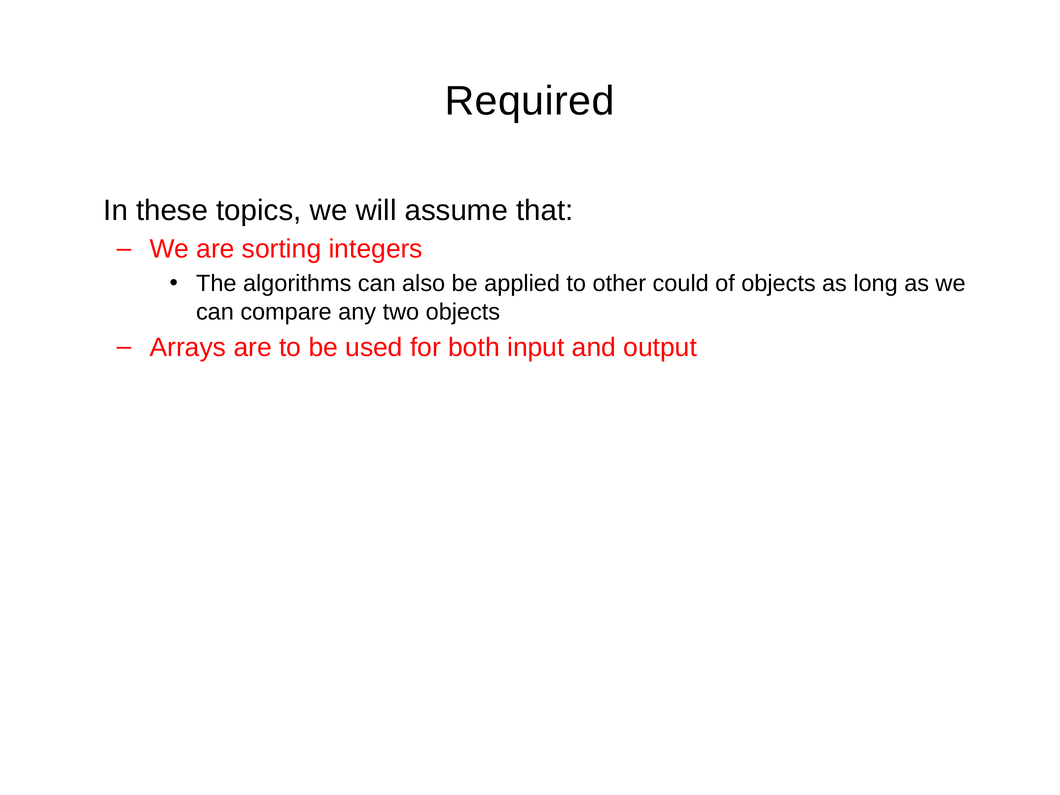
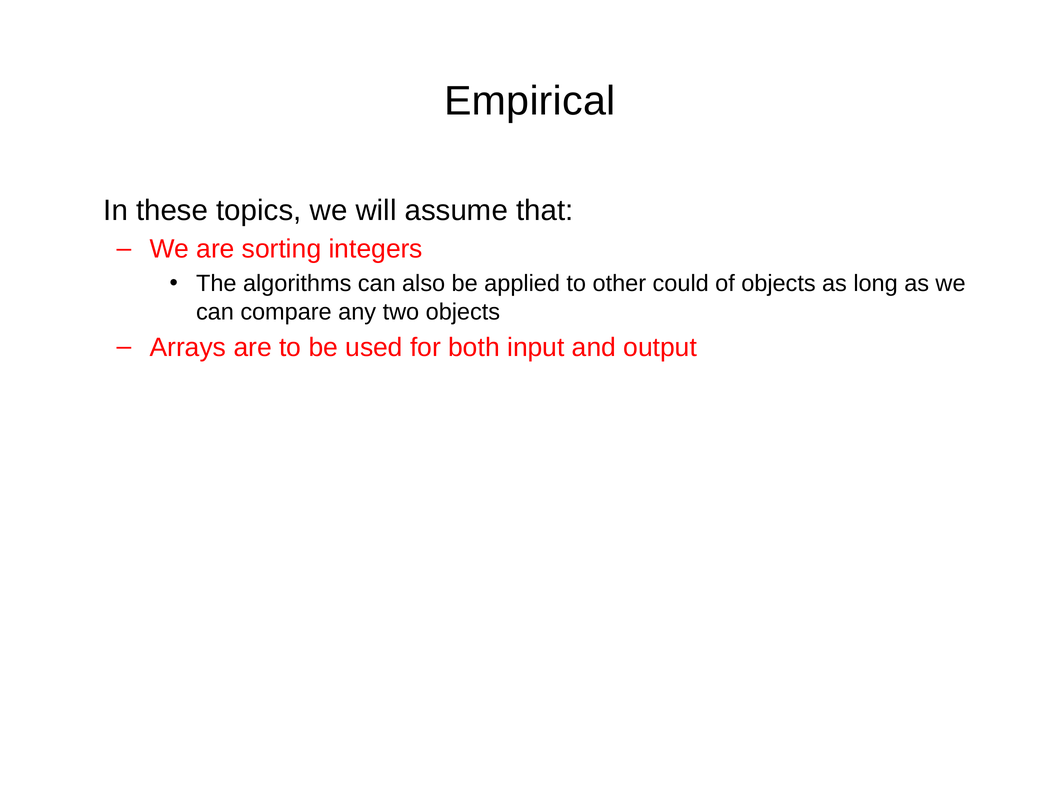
Required: Required -> Empirical
